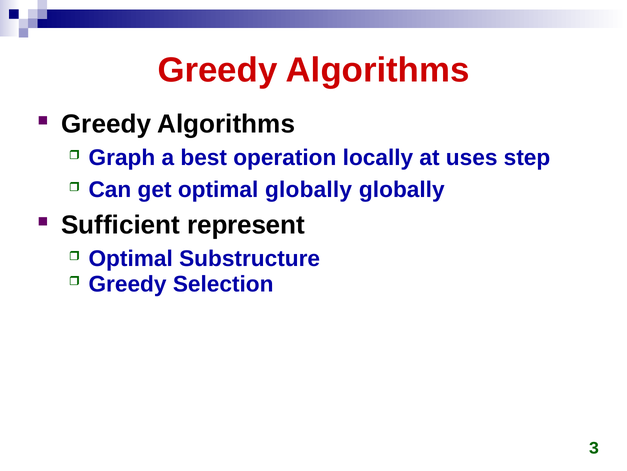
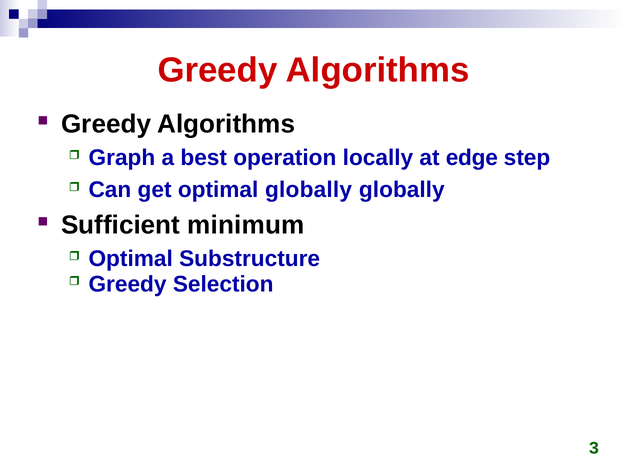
uses: uses -> edge
represent: represent -> minimum
